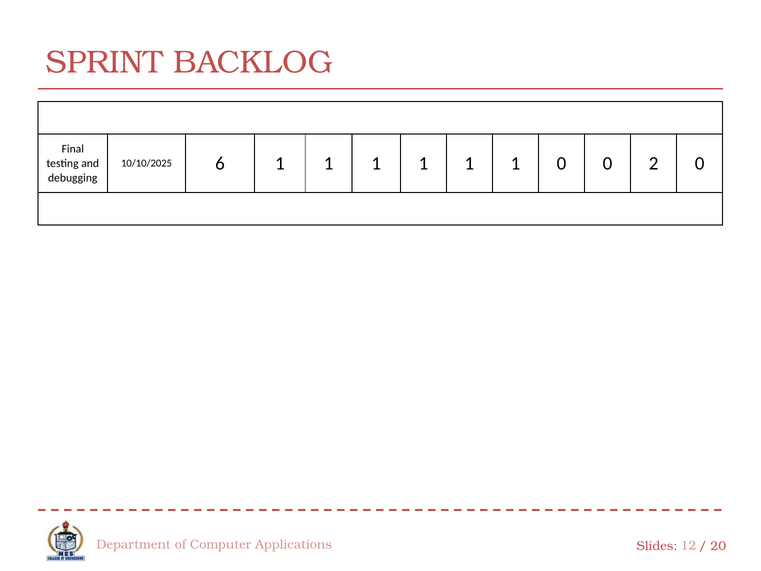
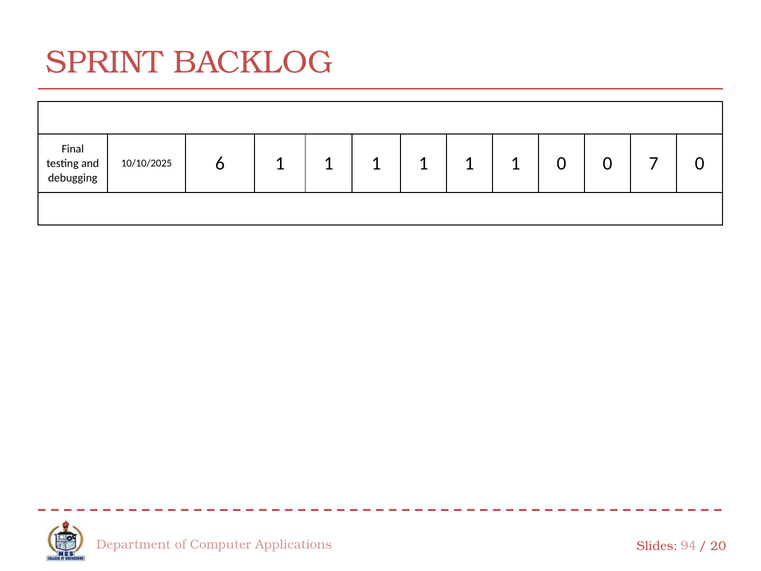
2: 2 -> 7
12: 12 -> 94
